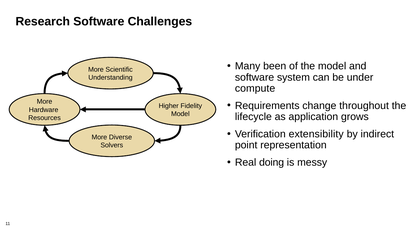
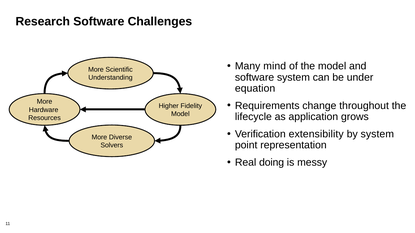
been: been -> mind
compute: compute -> equation
by indirect: indirect -> system
